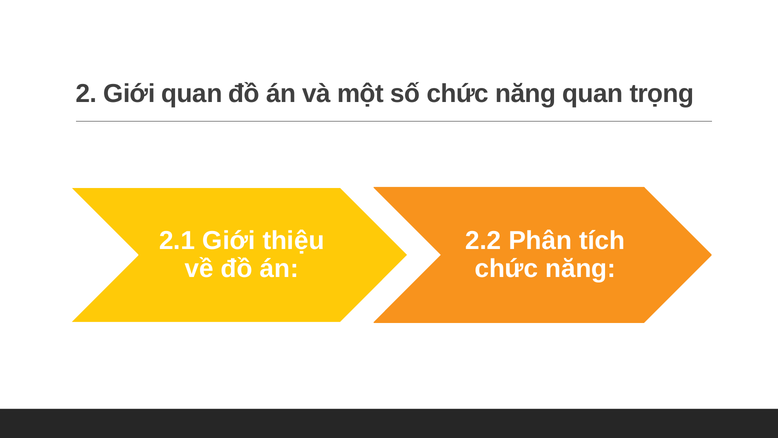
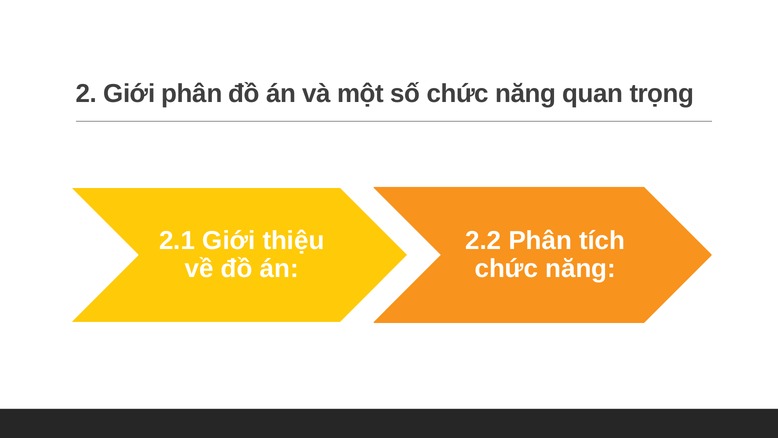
Giới quan: quan -> phân
